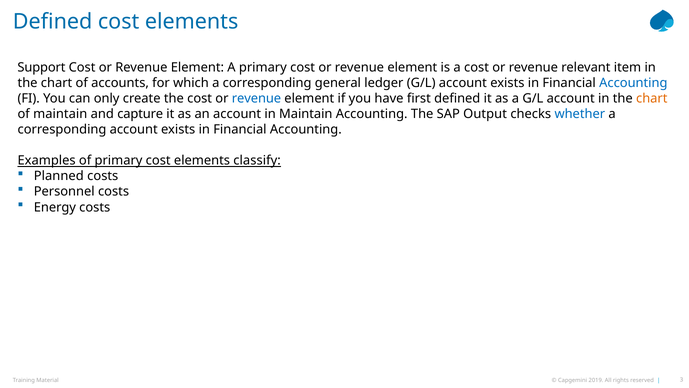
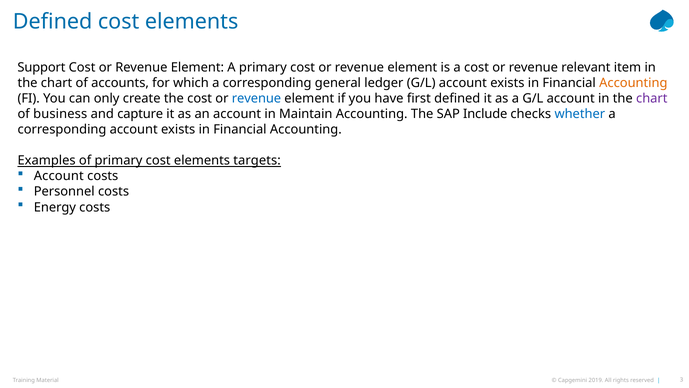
Accounting at (633, 83) colour: blue -> orange
chart at (652, 98) colour: orange -> purple
of maintain: maintain -> business
Output: Output -> Include
classify: classify -> targets
Planned at (59, 176): Planned -> Account
